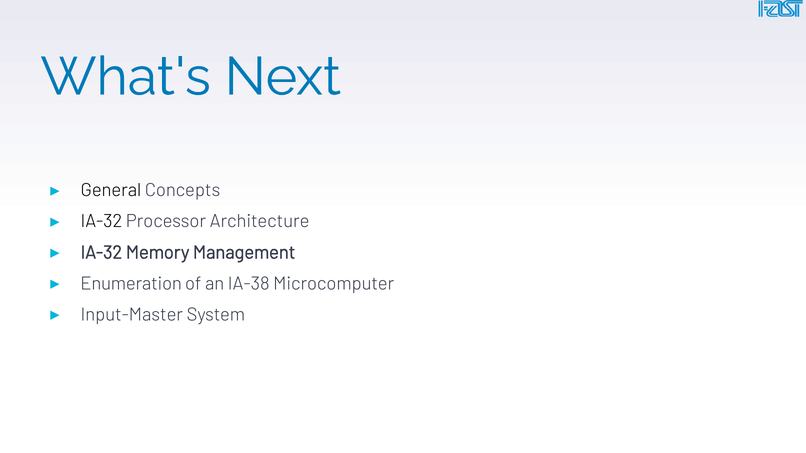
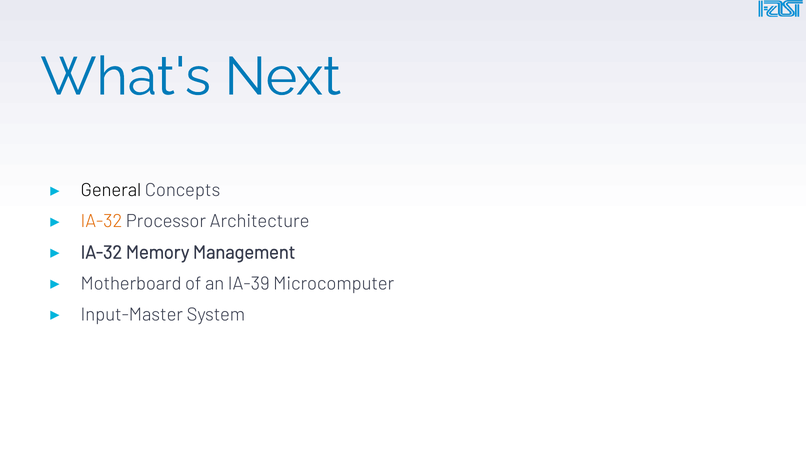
IA-32 at (101, 222) colour: black -> orange
Enumeration: Enumeration -> Motherboard
IA-38: IA-38 -> IA-39
